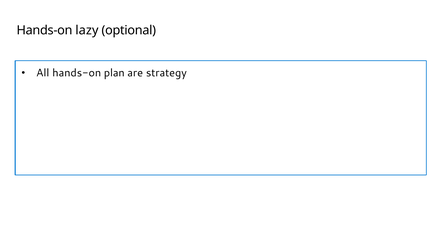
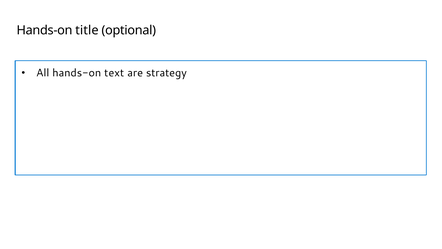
lazy: lazy -> title
plan: plan -> text
